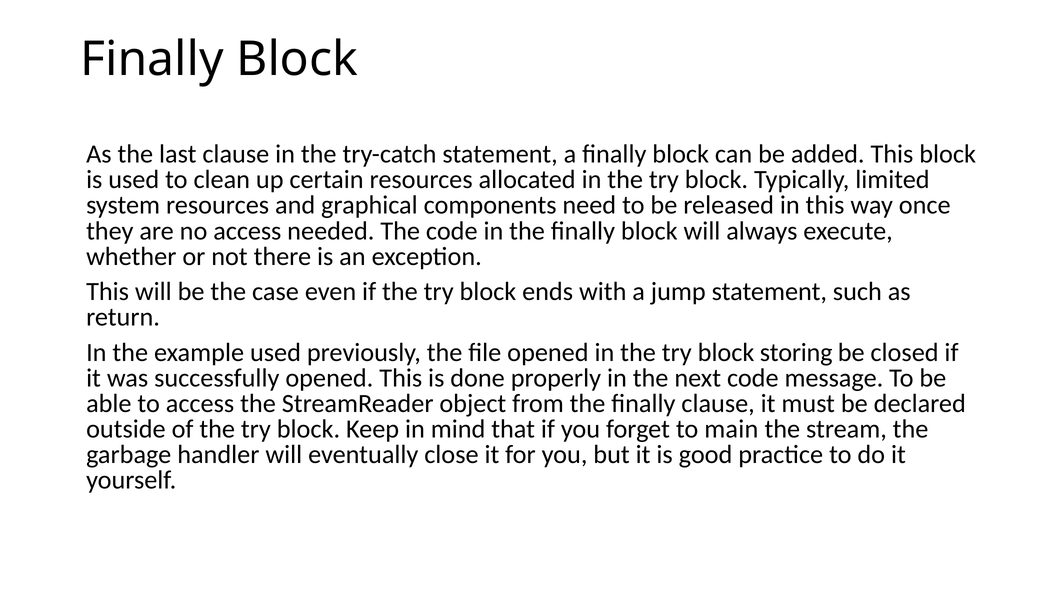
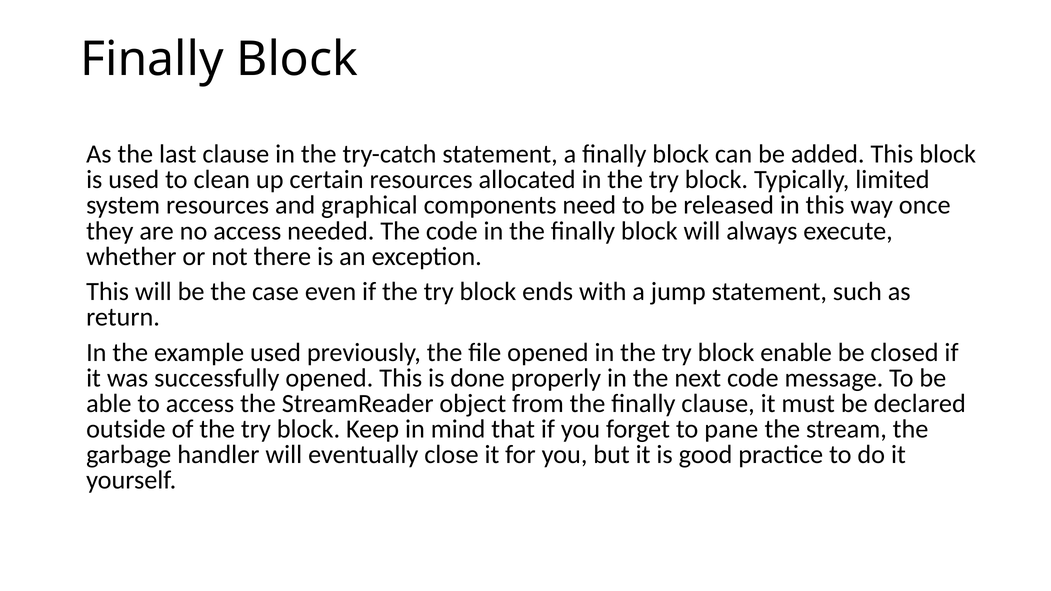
storing: storing -> enable
main: main -> pane
